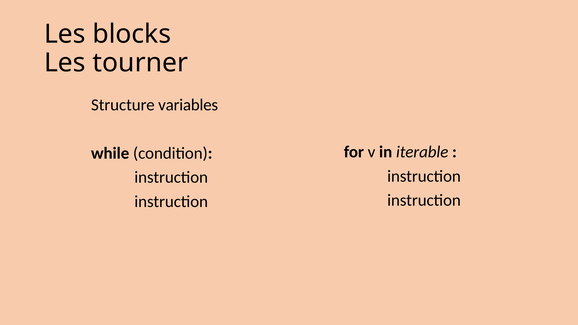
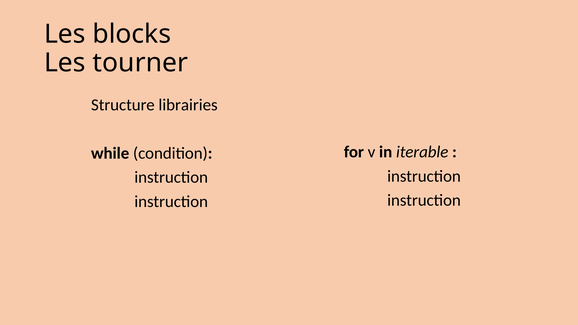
variables: variables -> librairies
